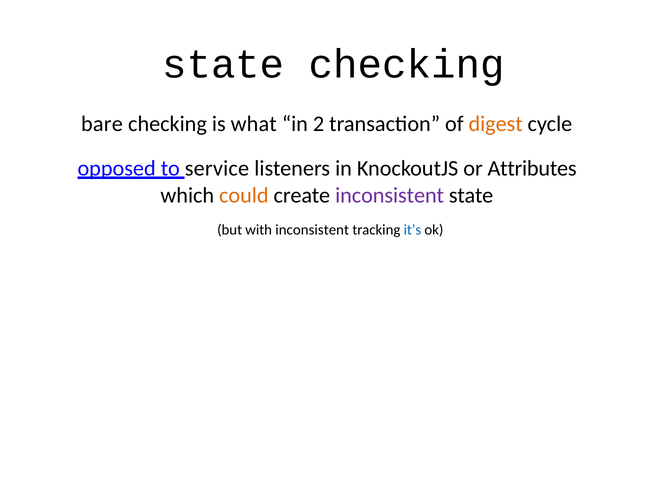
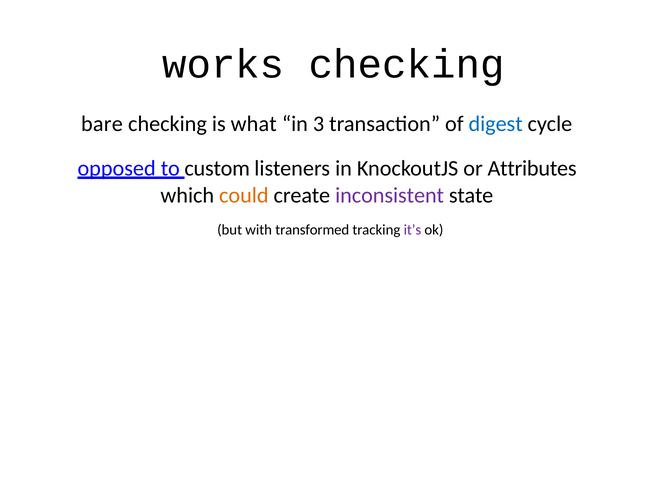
state at (223, 65): state -> works
2: 2 -> 3
digest colour: orange -> blue
service: service -> custom
with inconsistent: inconsistent -> transformed
it’s colour: blue -> purple
